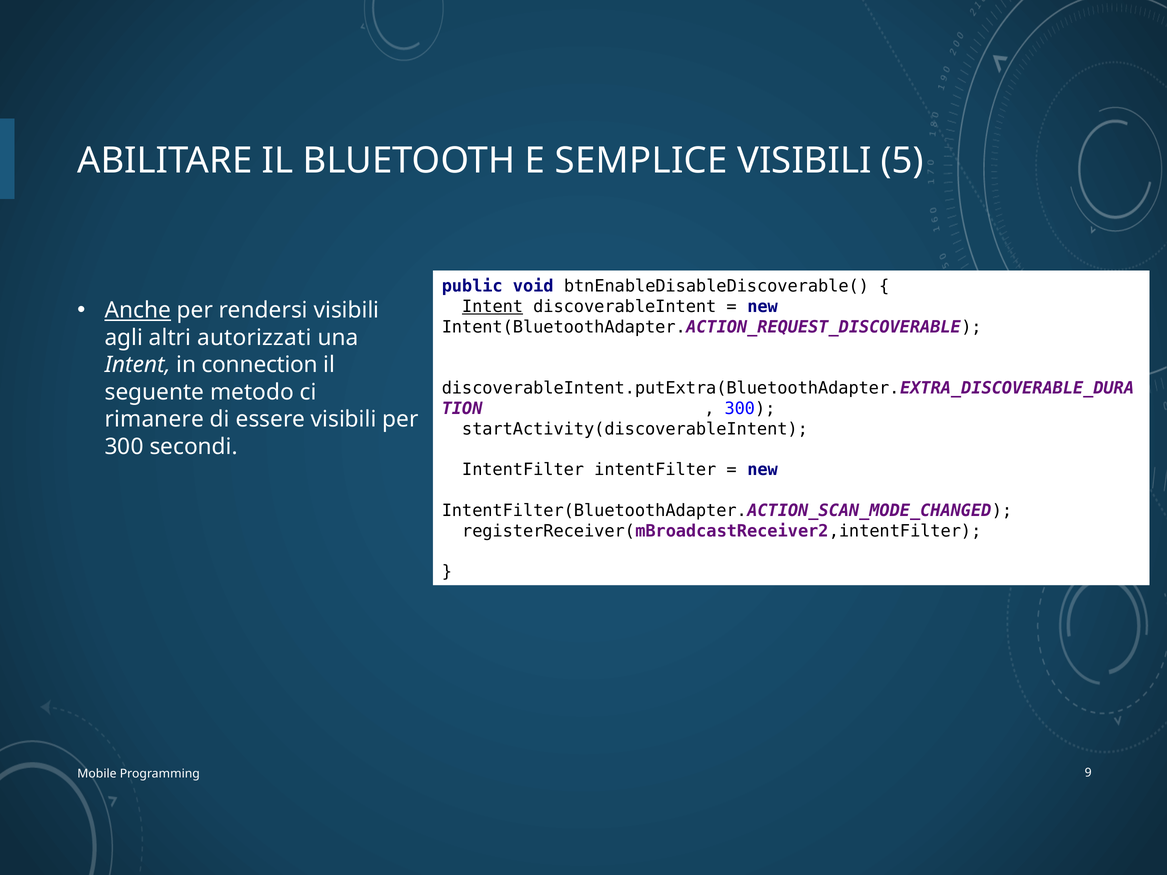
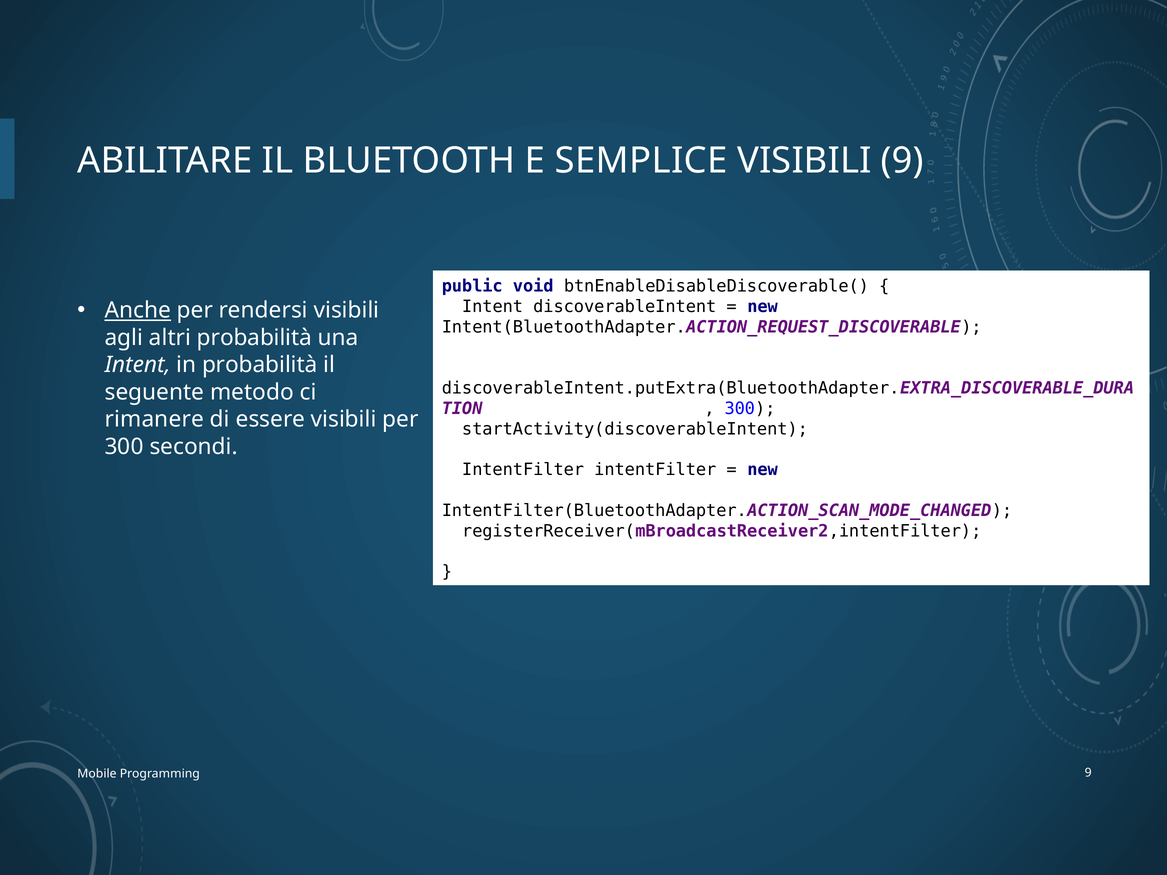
VISIBILI 5: 5 -> 9
Intent at (493, 307) underline: present -> none
altri autorizzati: autorizzati -> probabilità
in connection: connection -> probabilità
